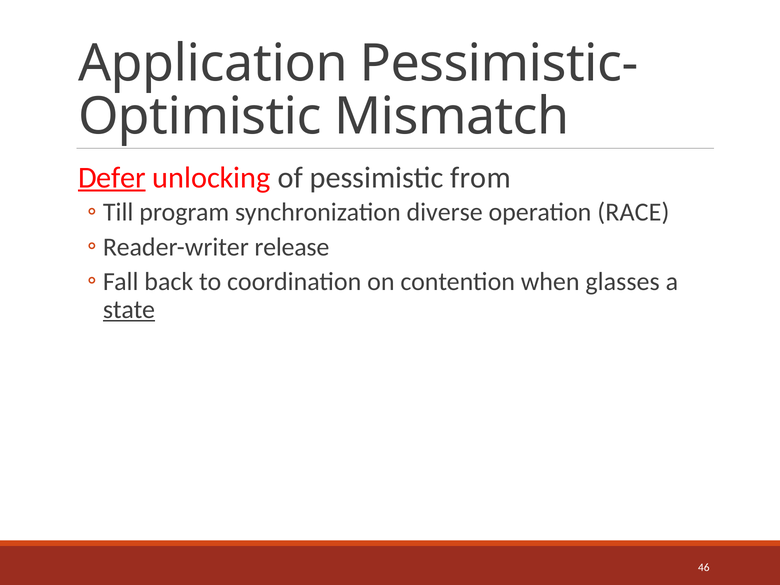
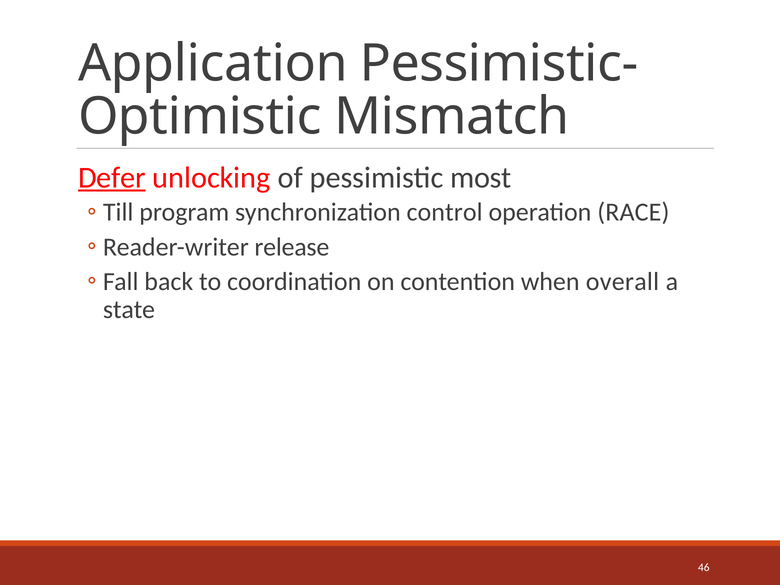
from: from -> most
diverse: diverse -> control
glasses: glasses -> overall
state underline: present -> none
